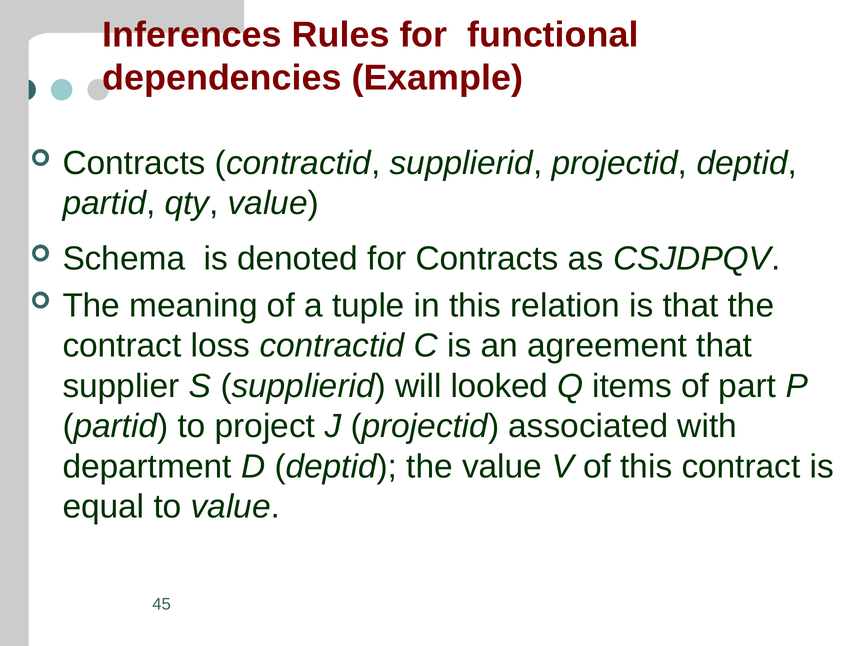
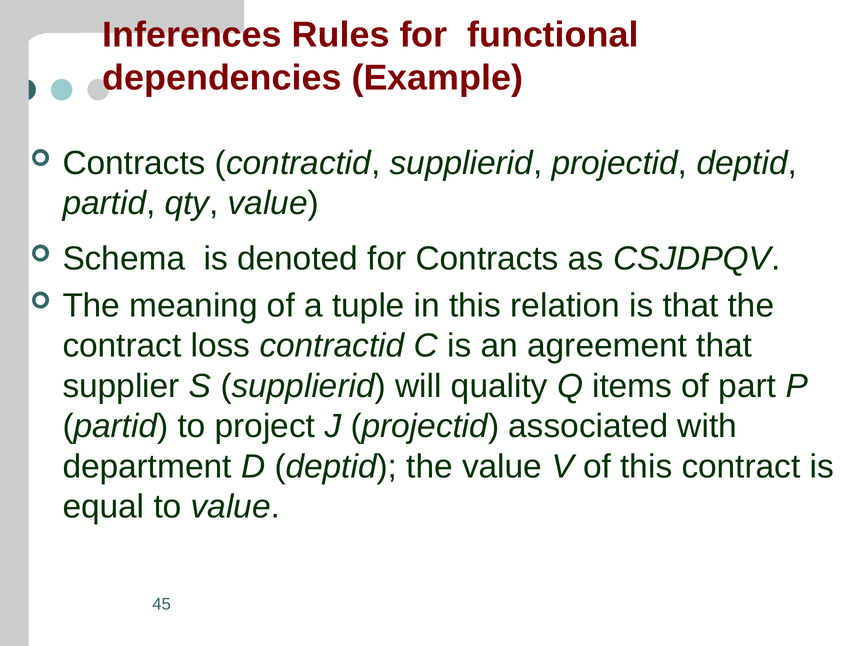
looked: looked -> quality
